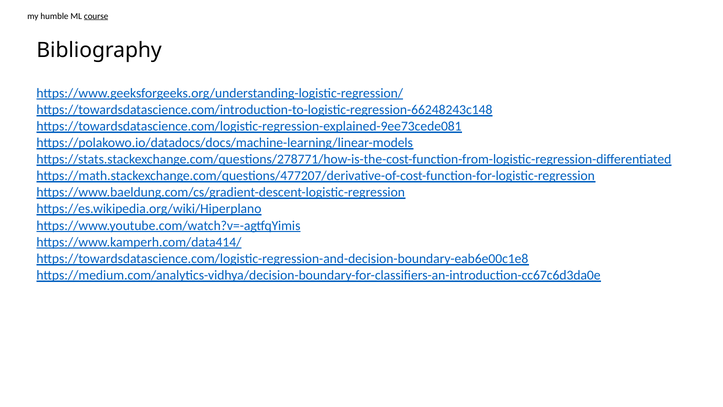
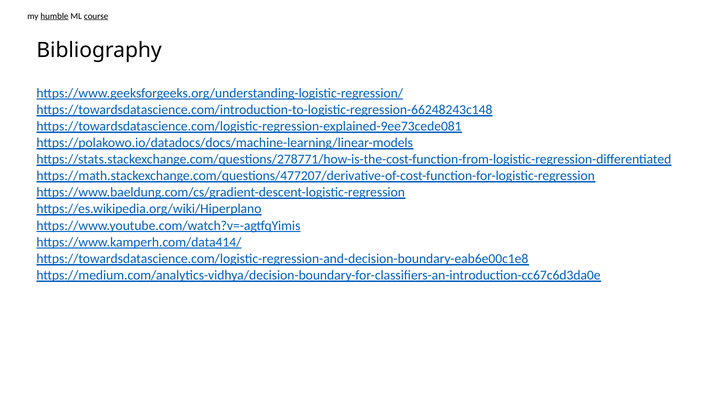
humble underline: none -> present
